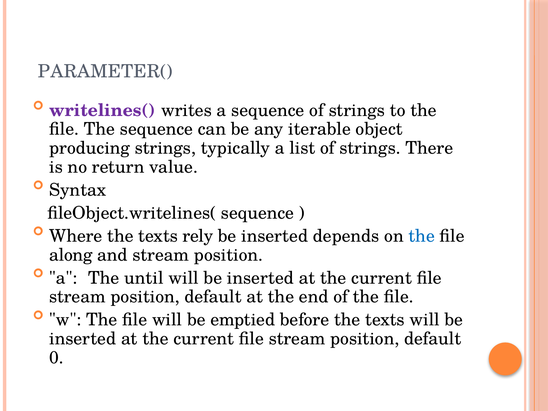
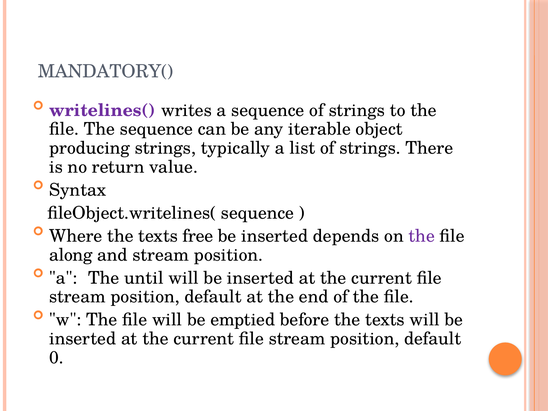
PARAMETER(: PARAMETER( -> MANDATORY(
rely: rely -> free
the at (422, 236) colour: blue -> purple
